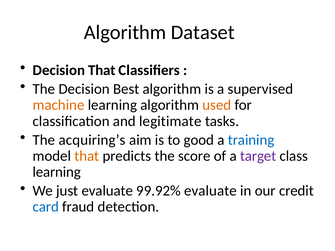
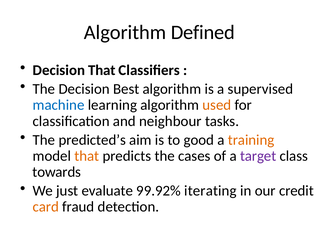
Dataset: Dataset -> Defined
machine colour: orange -> blue
legitimate: legitimate -> neighbour
acquiring’s: acquiring’s -> predicted’s
training colour: blue -> orange
score: score -> cases
learning at (57, 172): learning -> towards
99.92% evaluate: evaluate -> iterating
card colour: blue -> orange
